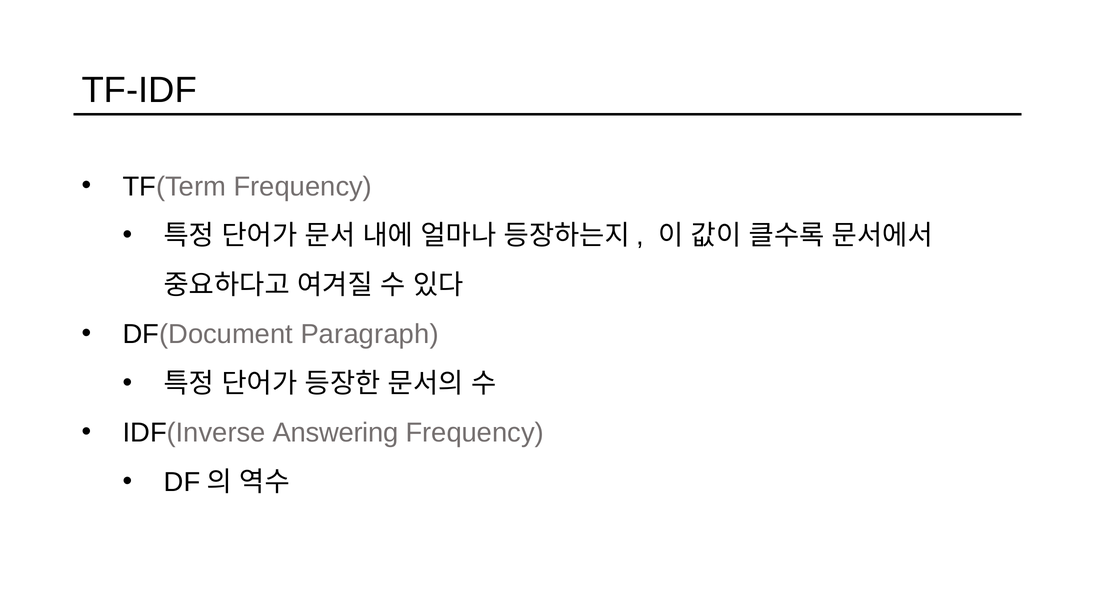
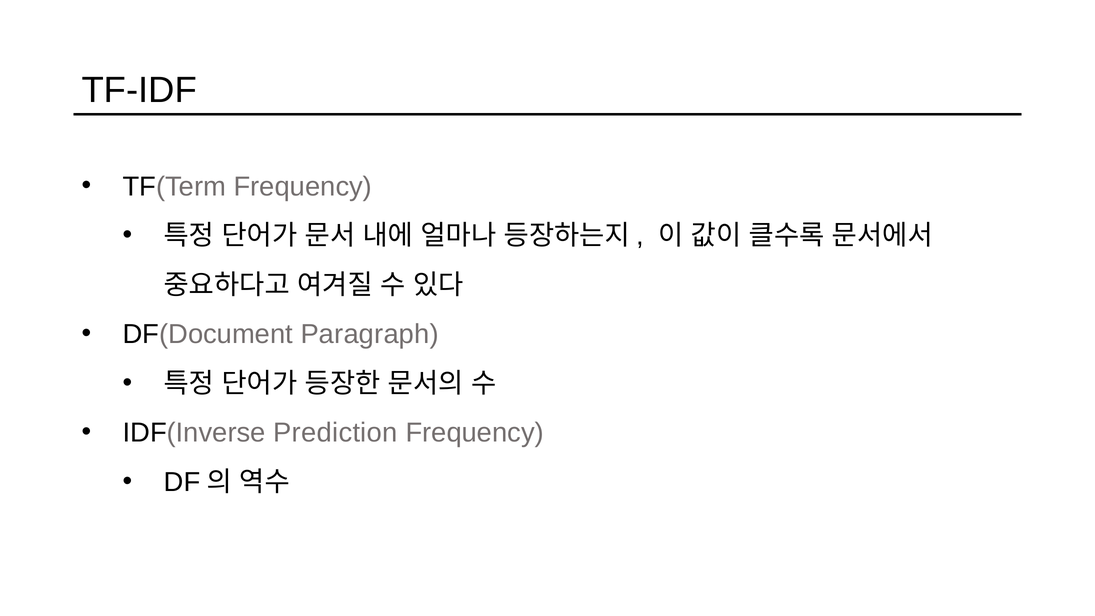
Answering: Answering -> Prediction
